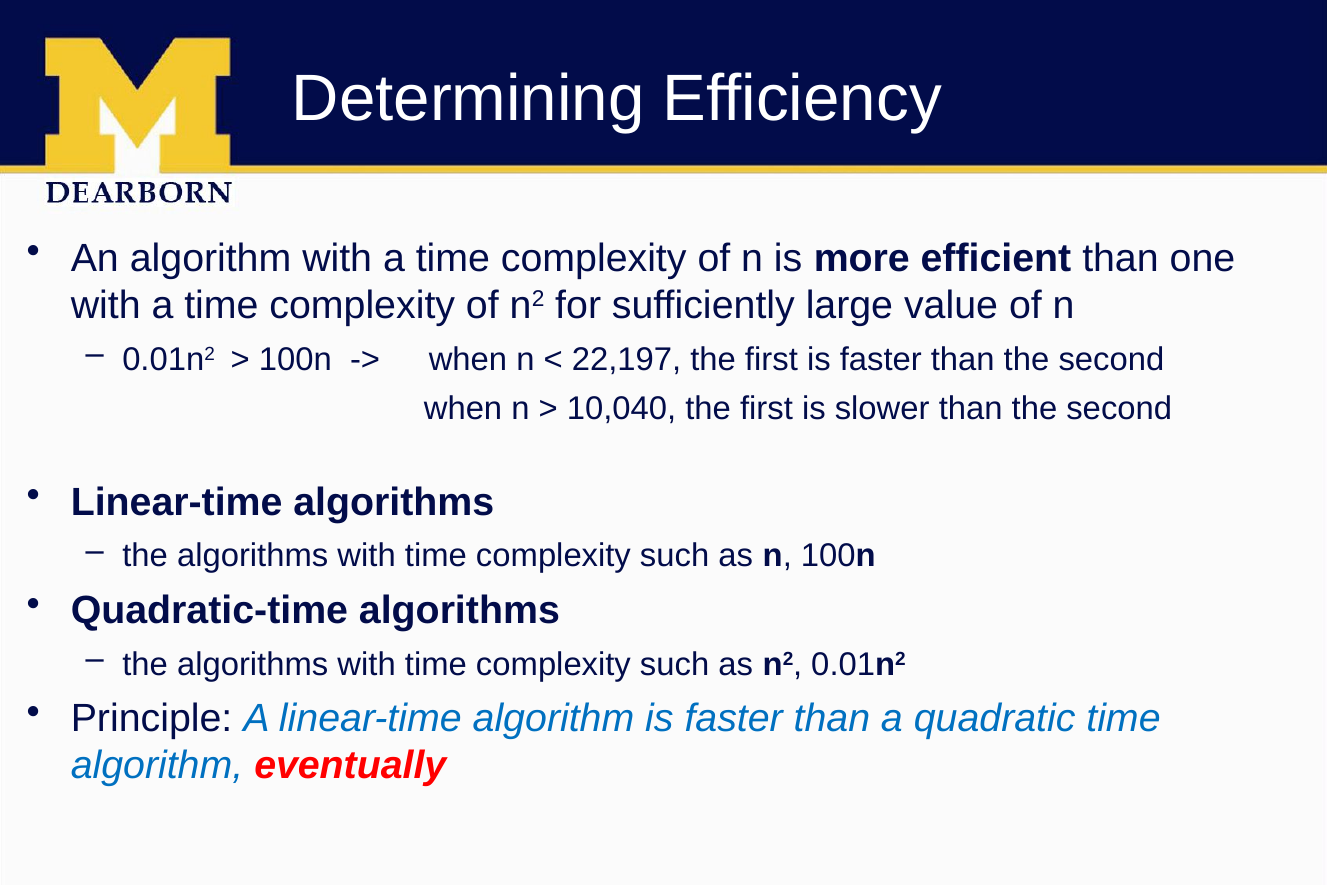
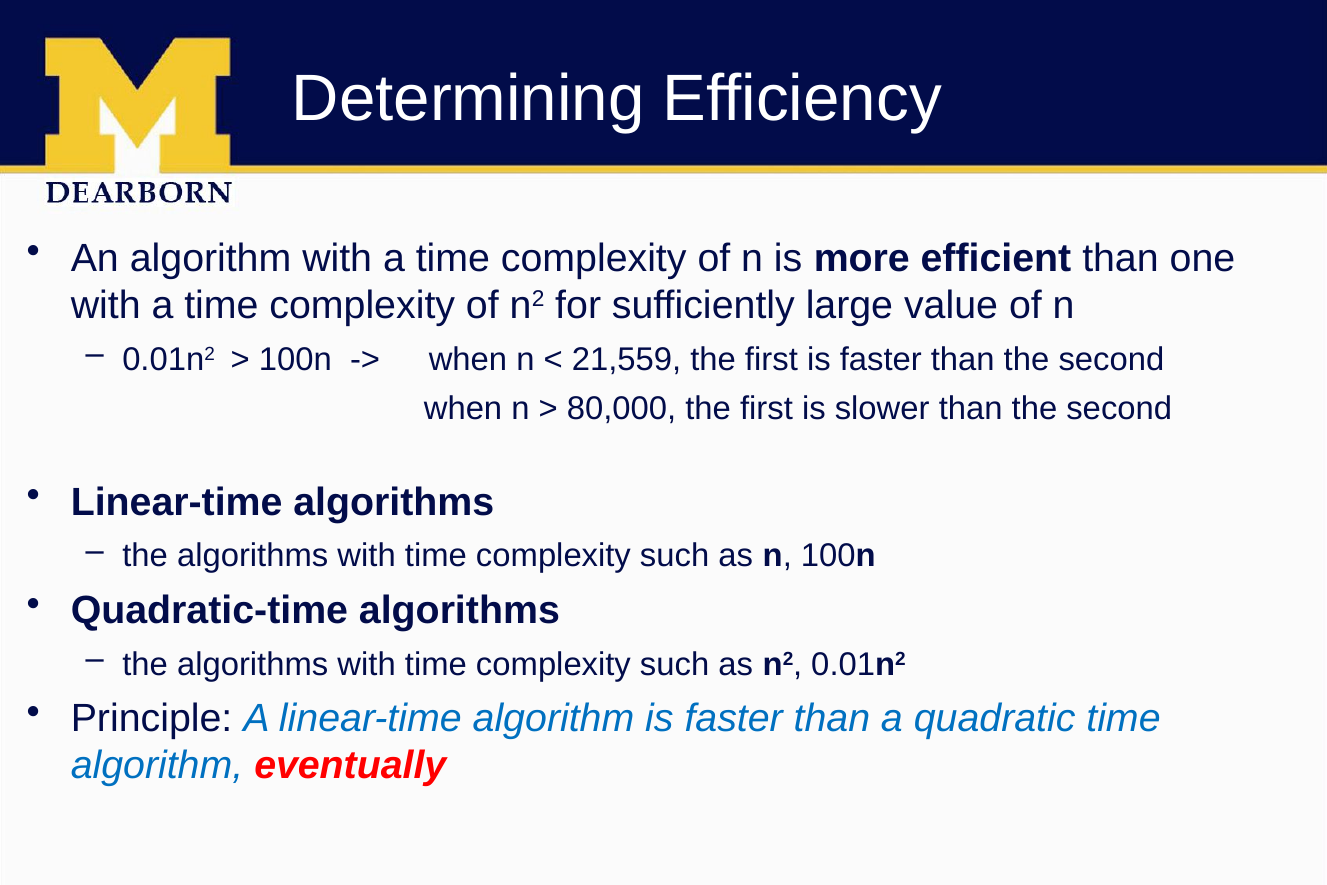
22,197: 22,197 -> 21,559
10,040: 10,040 -> 80,000
